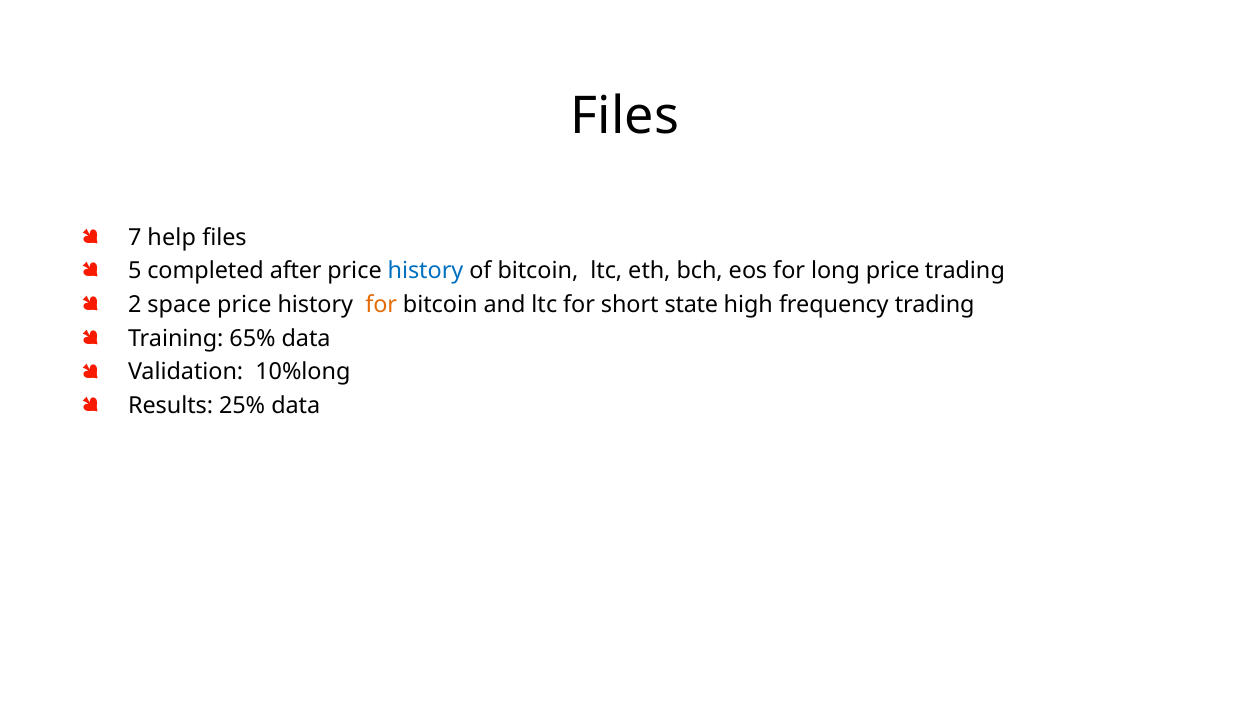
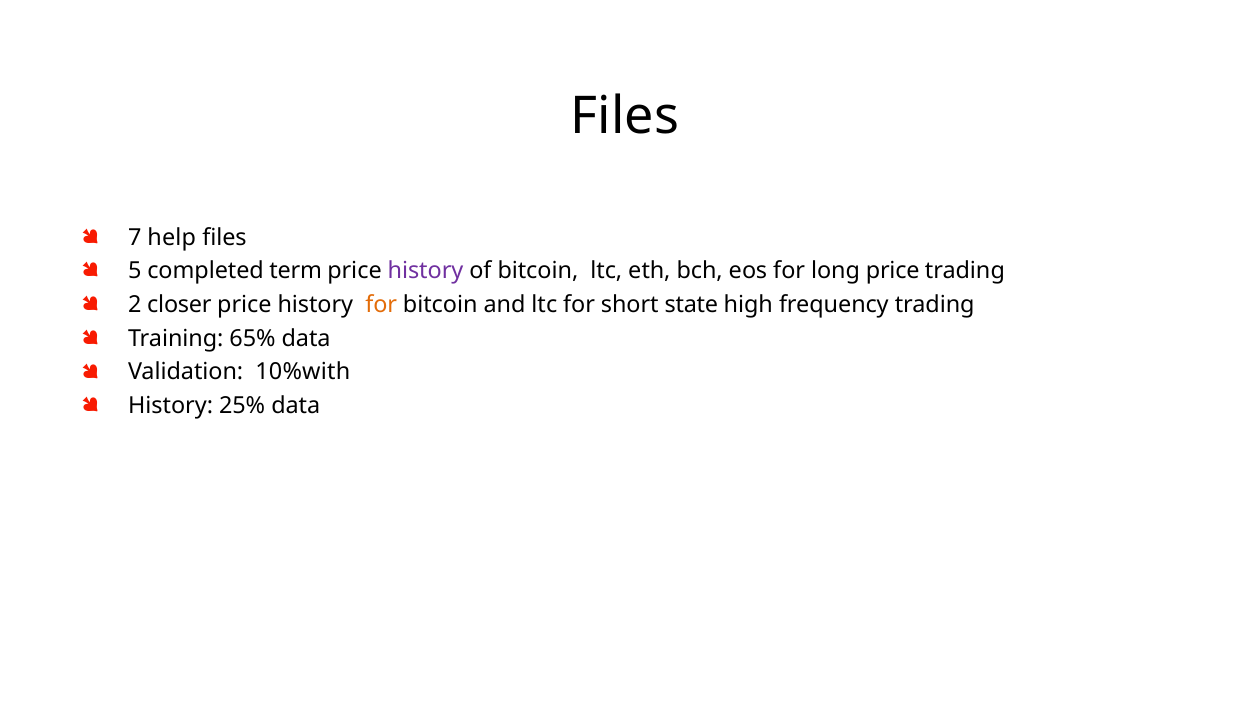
after: after -> term
history at (425, 271) colour: blue -> purple
space: space -> closer
10%long: 10%long -> 10%with
Results at (171, 406): Results -> History
